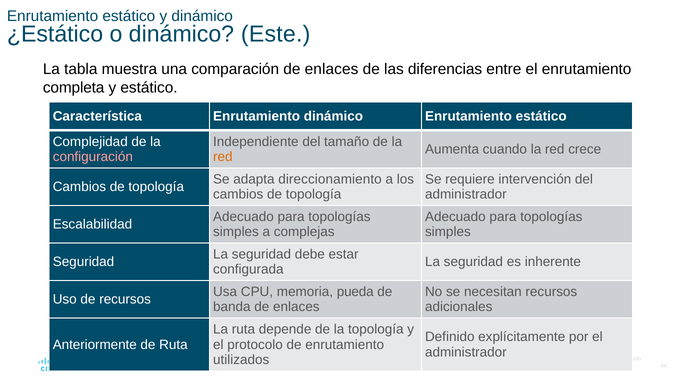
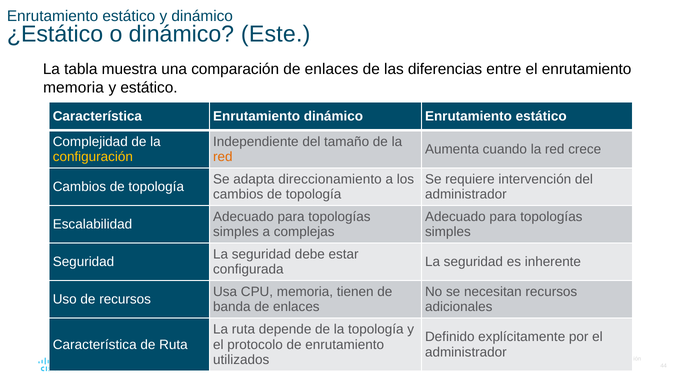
completa at (74, 88): completa -> memoria
configuración colour: pink -> yellow
pueda: pueda -> tienen
Anteriormente at (95, 344): Anteriormente -> Característica
